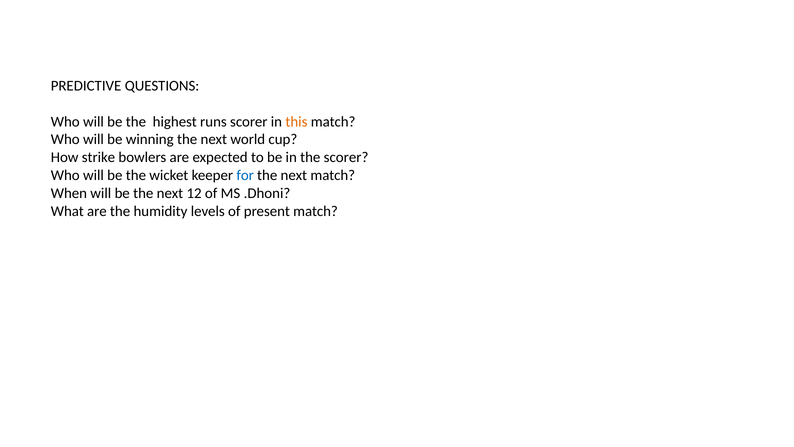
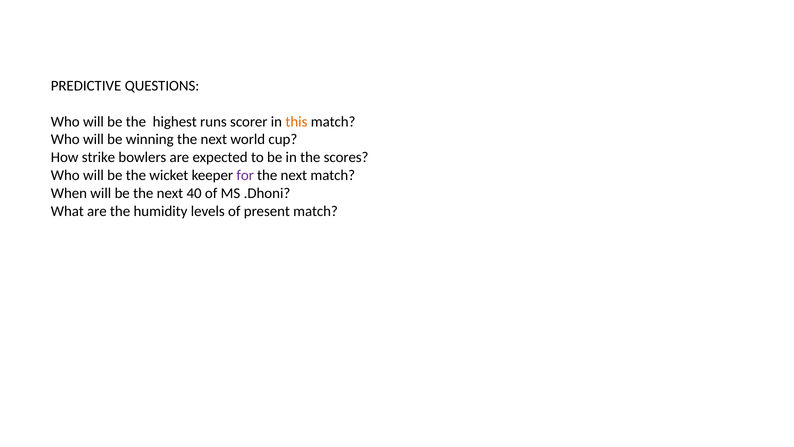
the scorer: scorer -> scores
for colour: blue -> purple
12: 12 -> 40
